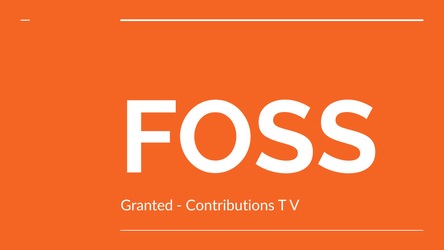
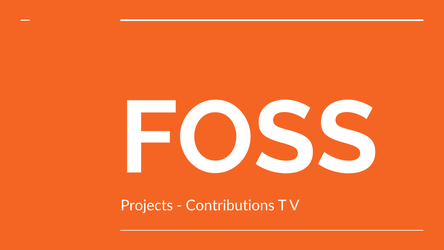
Granted: Granted -> Projects
